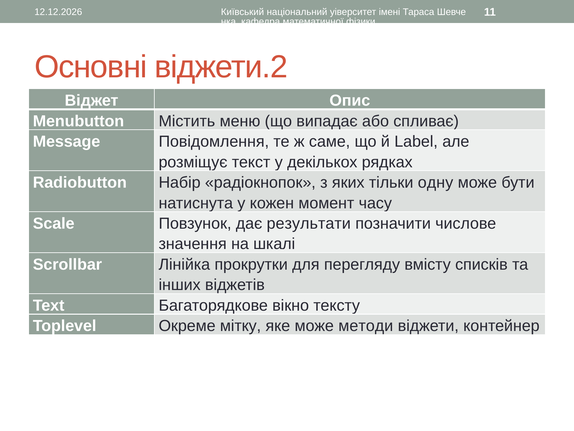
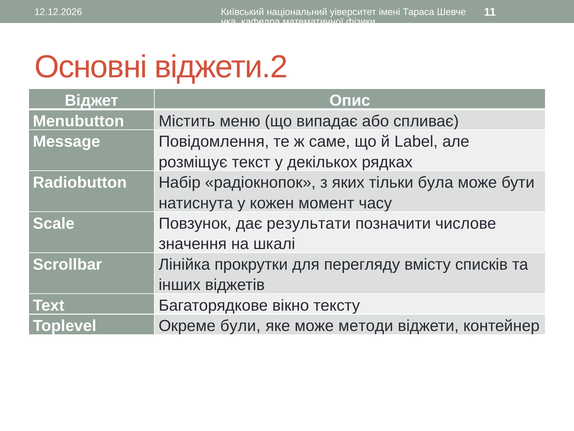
одну: одну -> була
мітку: мітку -> були
